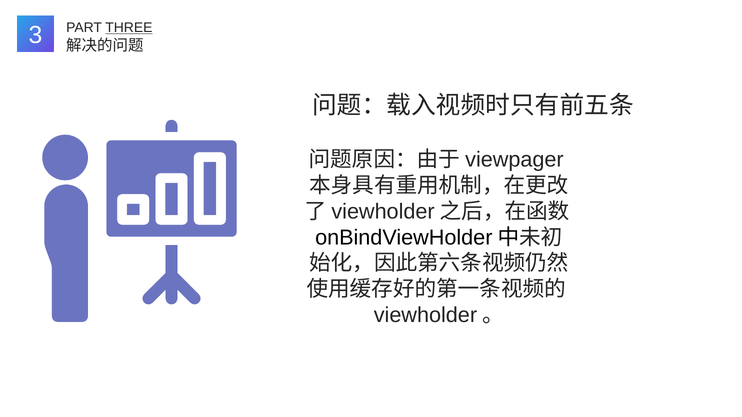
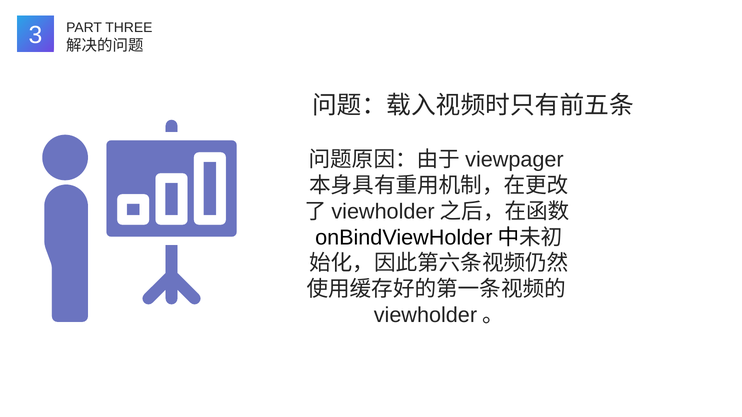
THREE underline: present -> none
